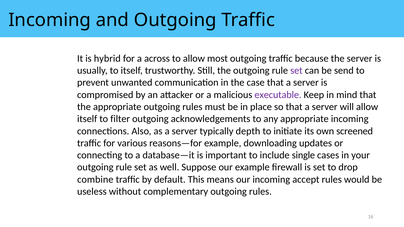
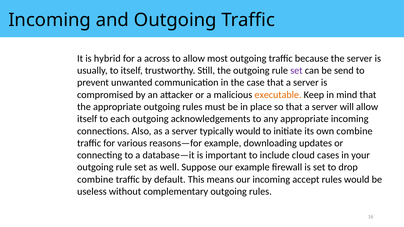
executable colour: purple -> orange
filter: filter -> each
typically depth: depth -> would
own screened: screened -> combine
single: single -> cloud
